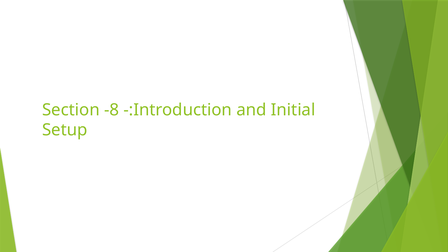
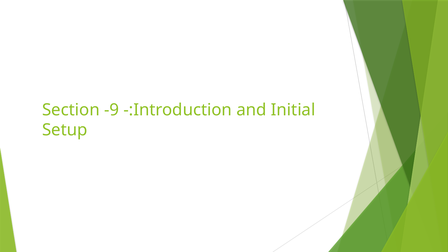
-8: -8 -> -9
